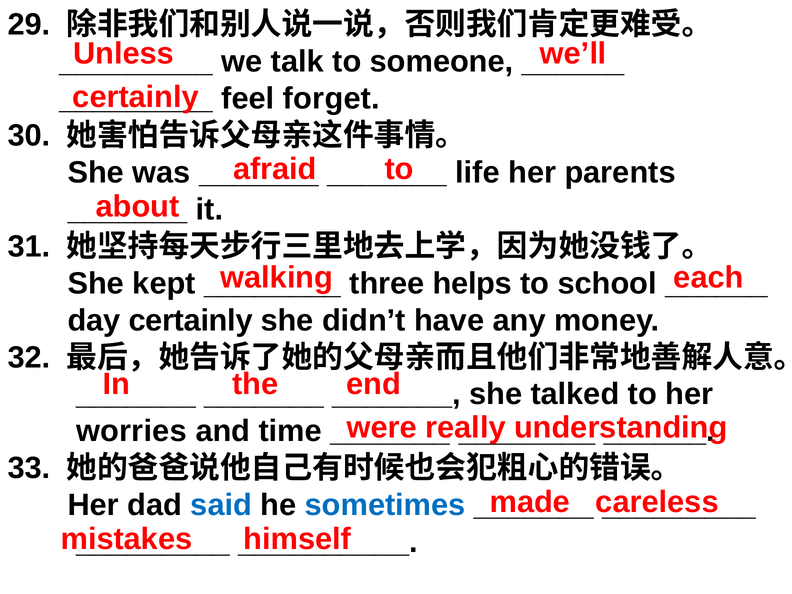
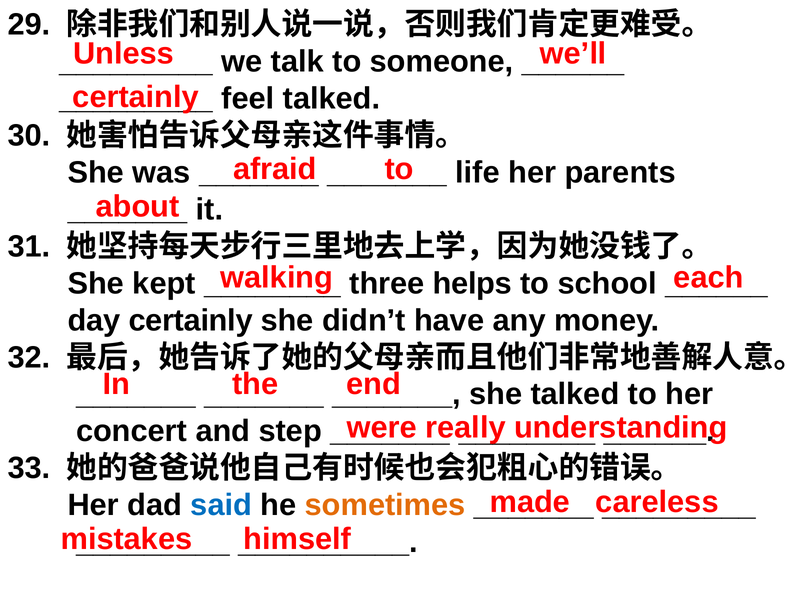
feel forget: forget -> talked
worries: worries -> concert
time: time -> step
sometimes colour: blue -> orange
